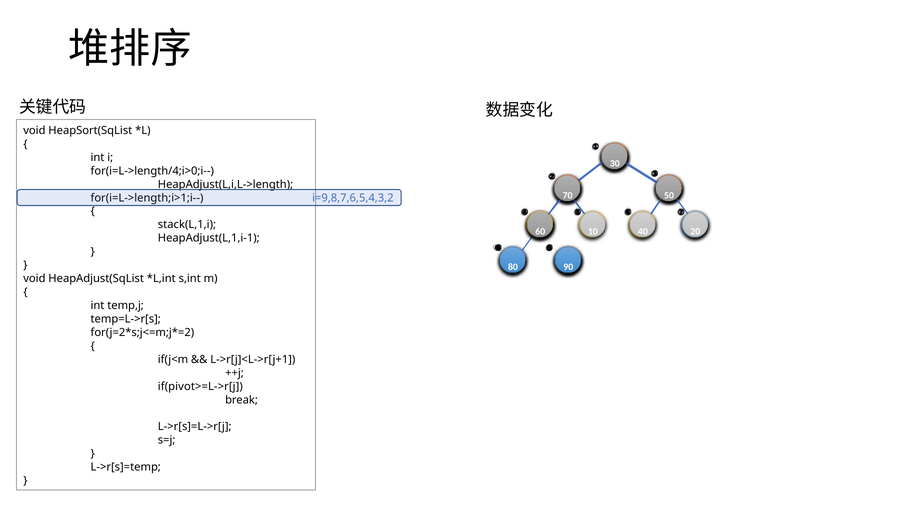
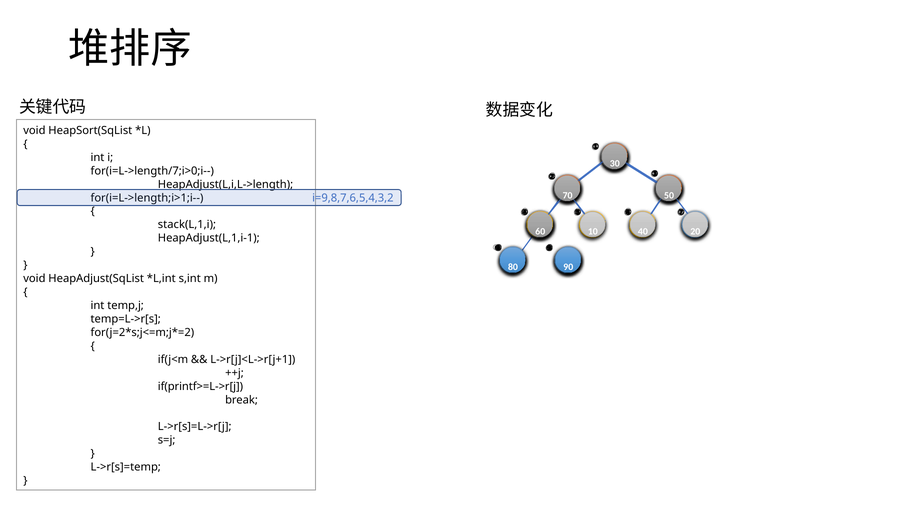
for(i=L->length/4;i>0;i--: for(i=L->length/4;i>0;i-- -> for(i=L->length/7;i>0;i--
if(pivot>=L->r[j: if(pivot>=L->r[j -> if(printf>=L->r[j
